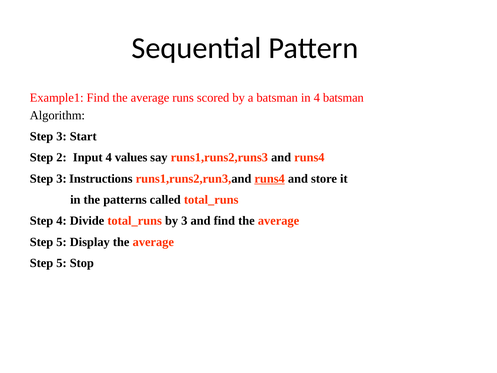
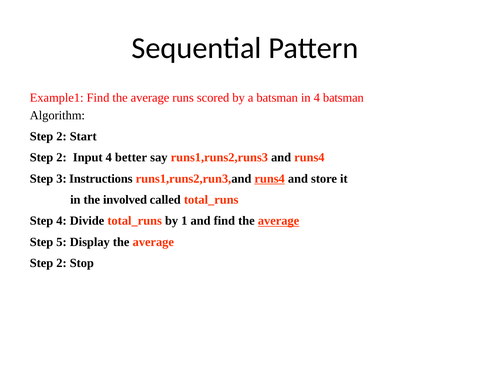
3 at (61, 136): 3 -> 2
values: values -> better
patterns: patterns -> involved
by 3: 3 -> 1
average at (279, 221) underline: none -> present
5 at (61, 263): 5 -> 2
